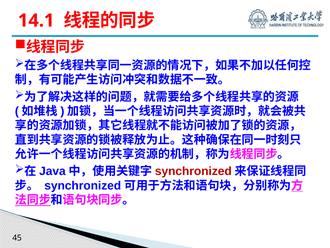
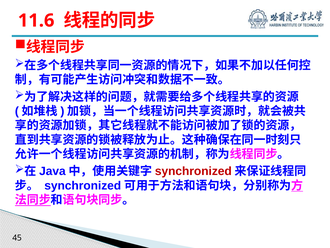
14.1: 14.1 -> 11.6
